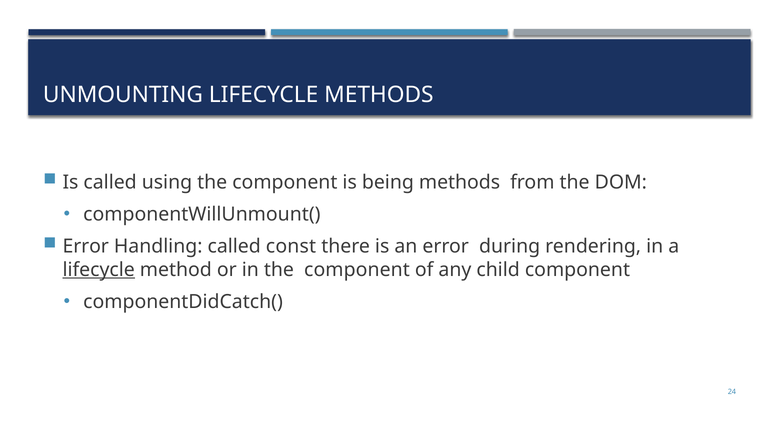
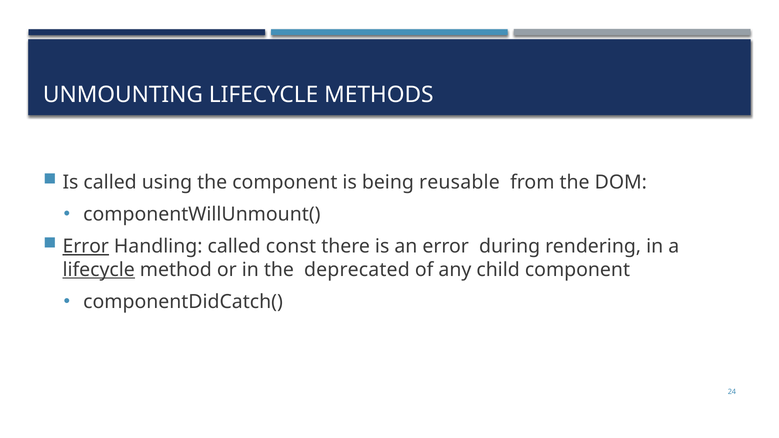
being methods: methods -> reusable
Error at (86, 246) underline: none -> present
in the component: component -> deprecated
